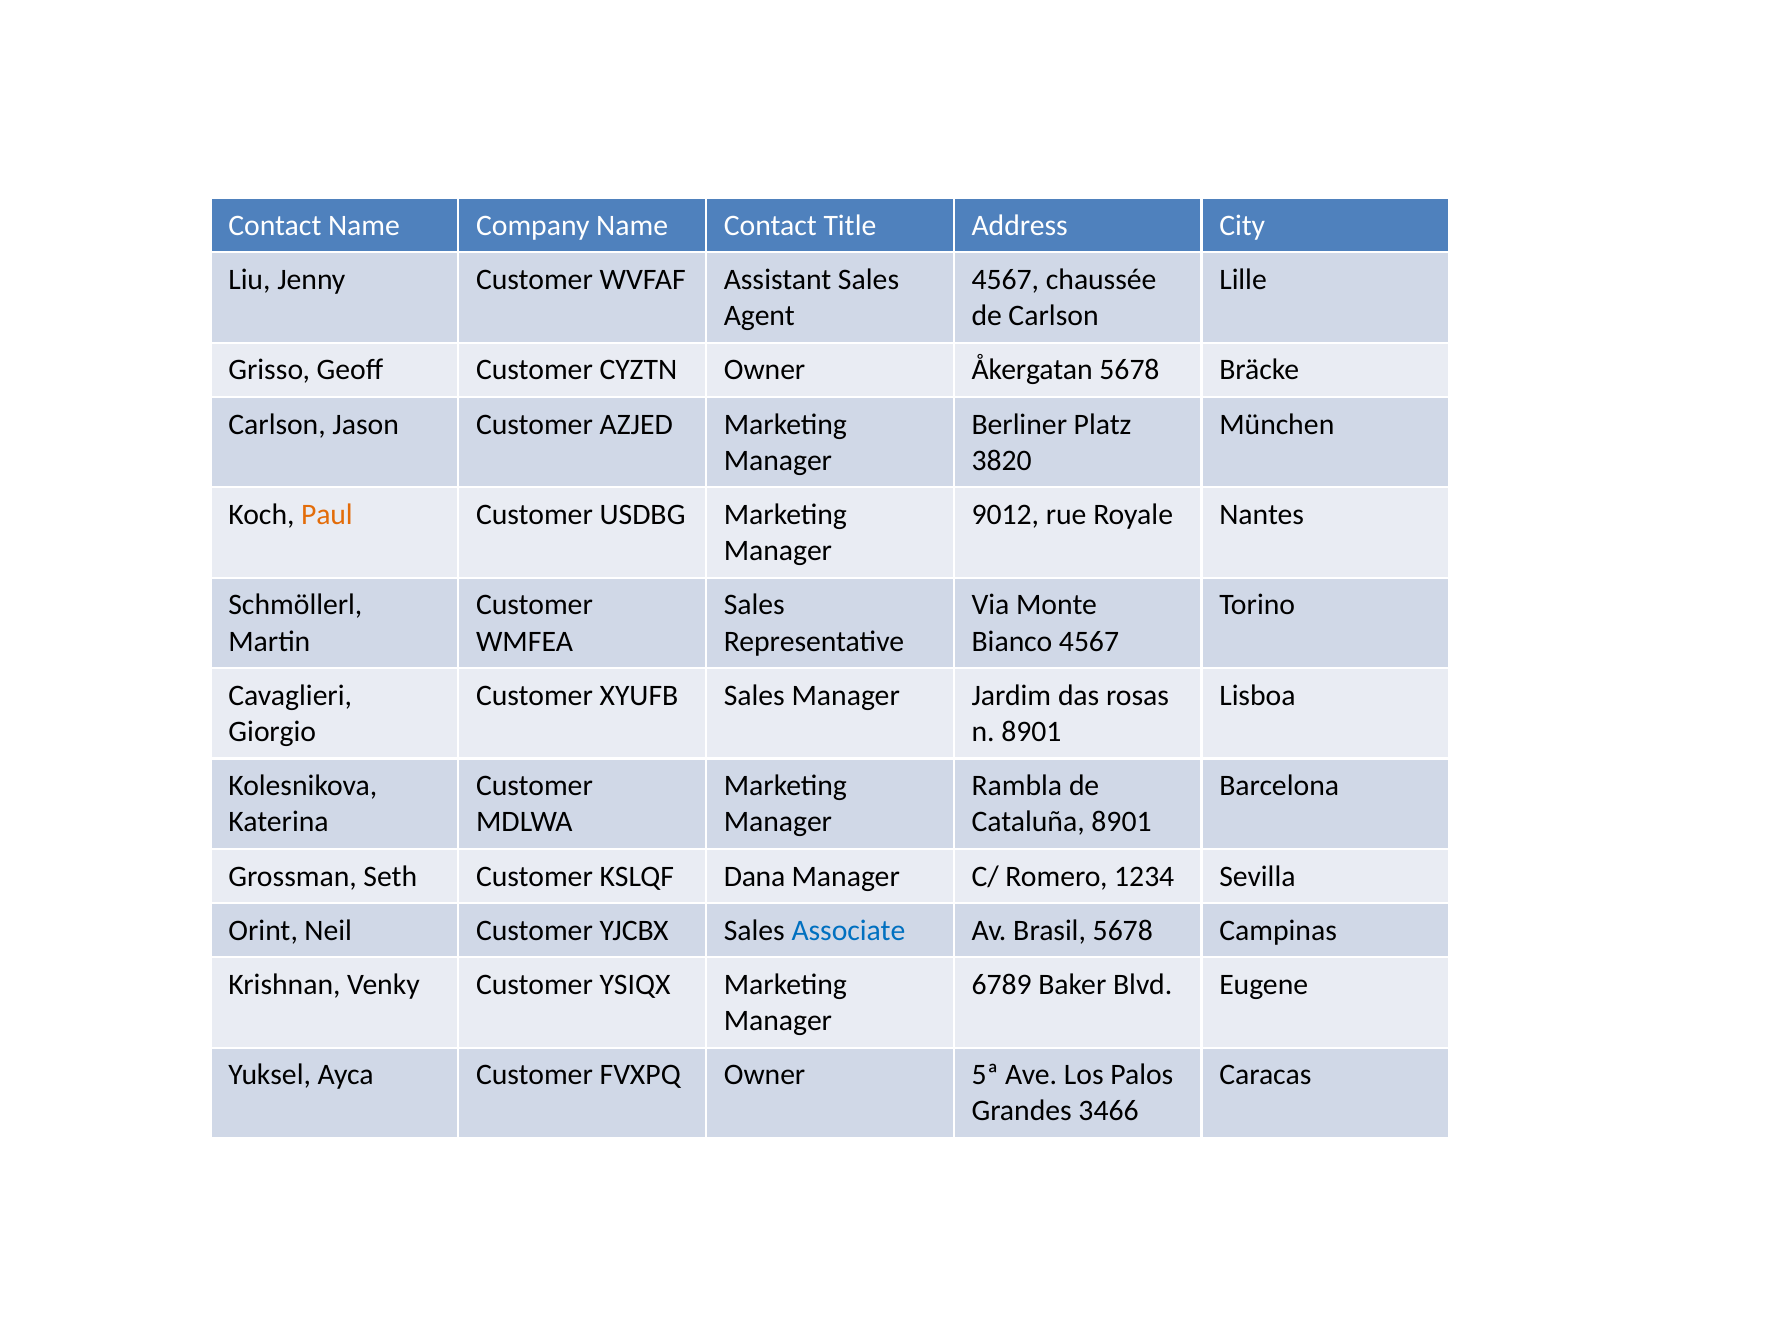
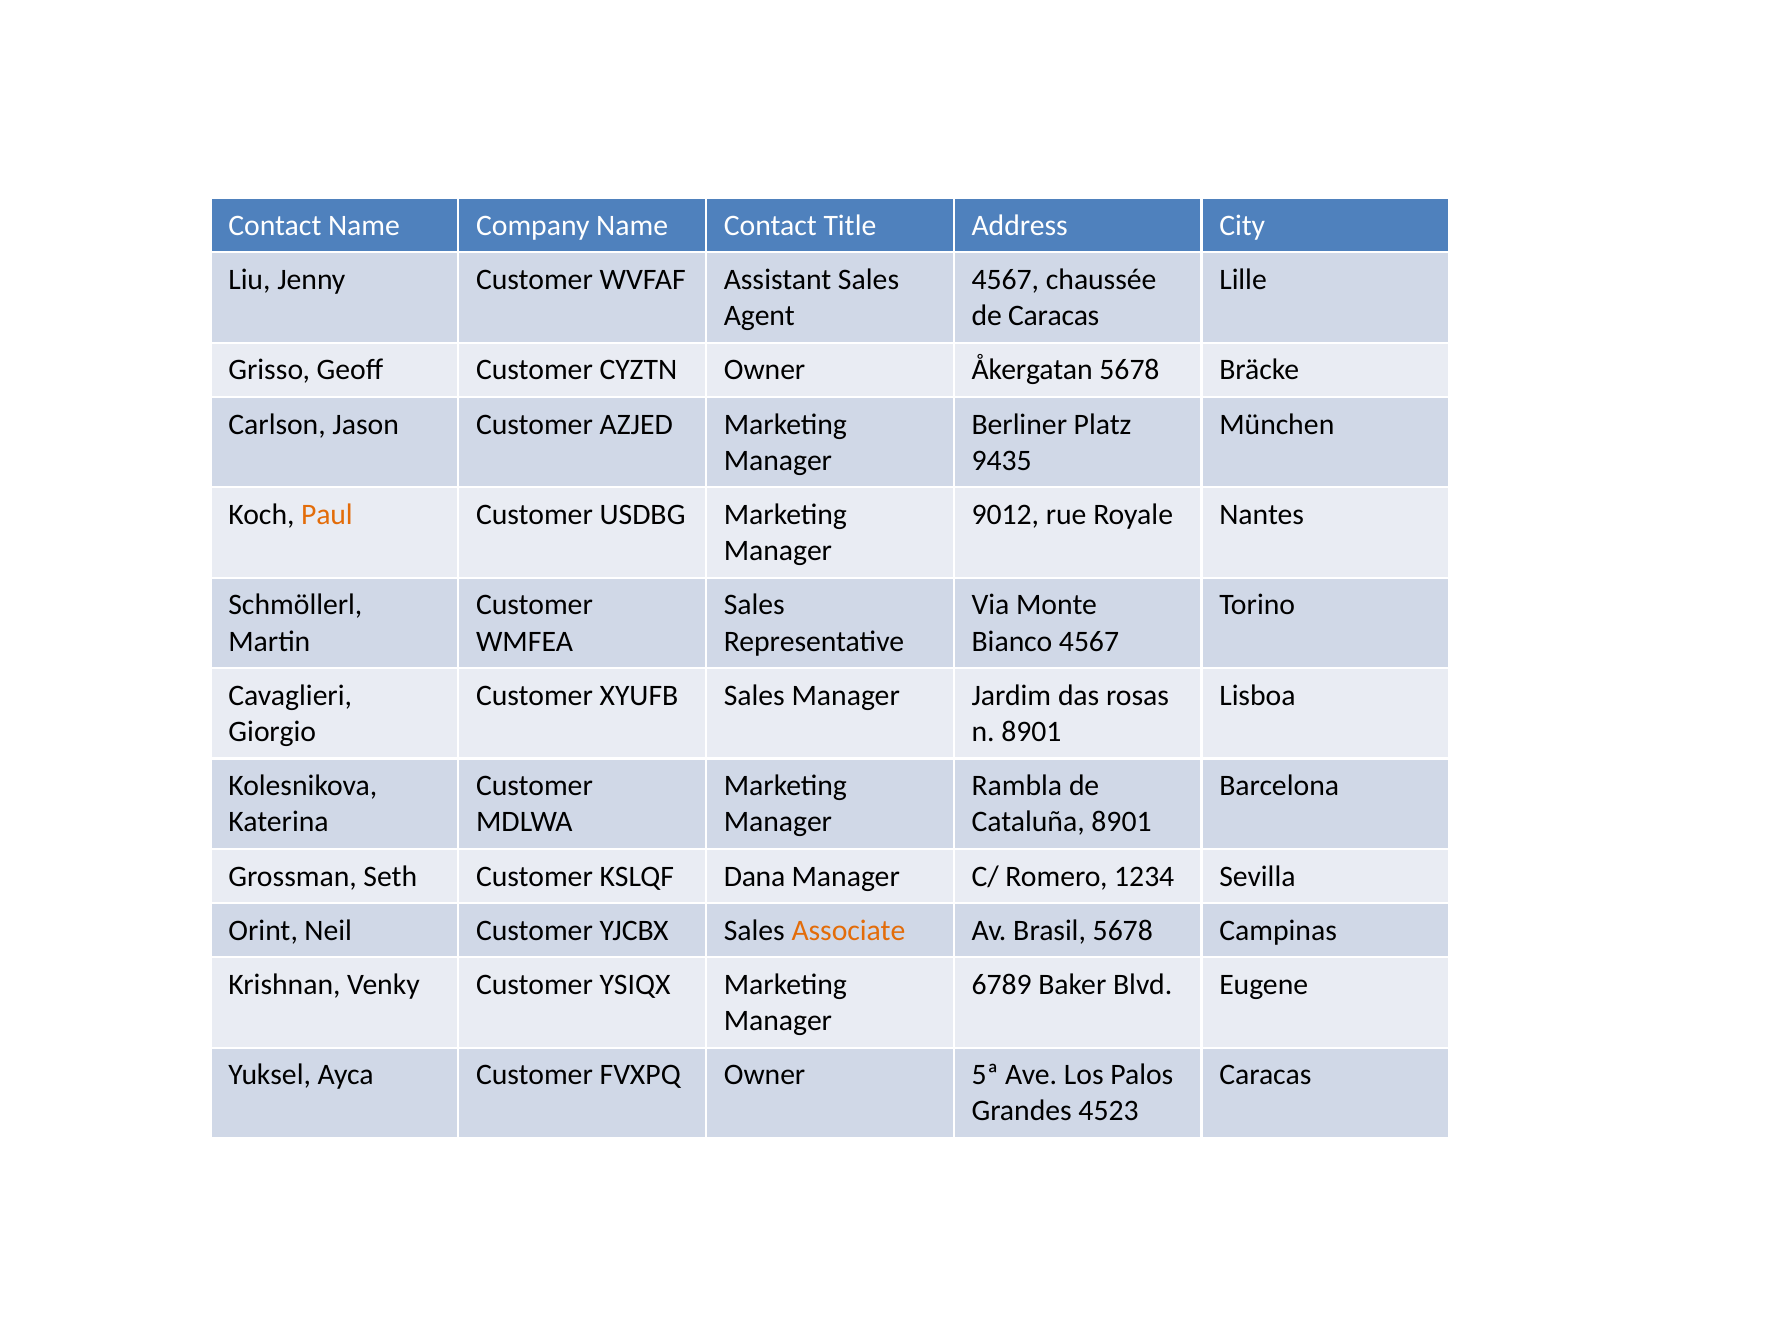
de Carlson: Carlson -> Caracas
3820: 3820 -> 9435
Associate colour: blue -> orange
3466: 3466 -> 4523
